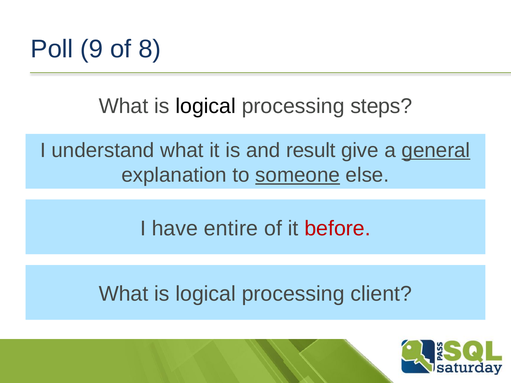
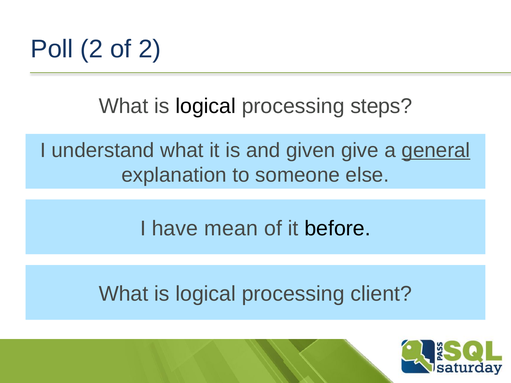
Poll 9: 9 -> 2
of 8: 8 -> 2
result: result -> given
someone underline: present -> none
entire: entire -> mean
before colour: red -> black
